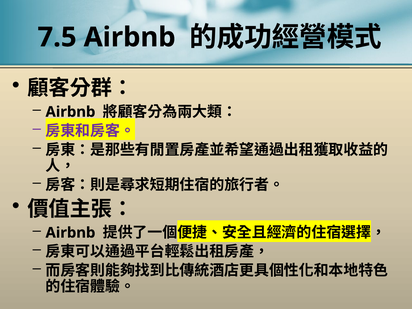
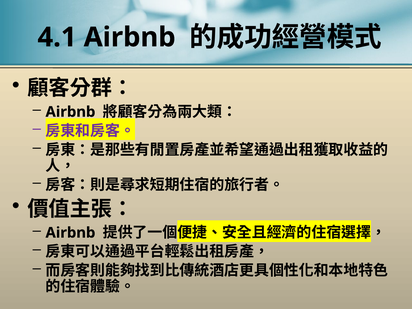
7.5: 7.5 -> 4.1
